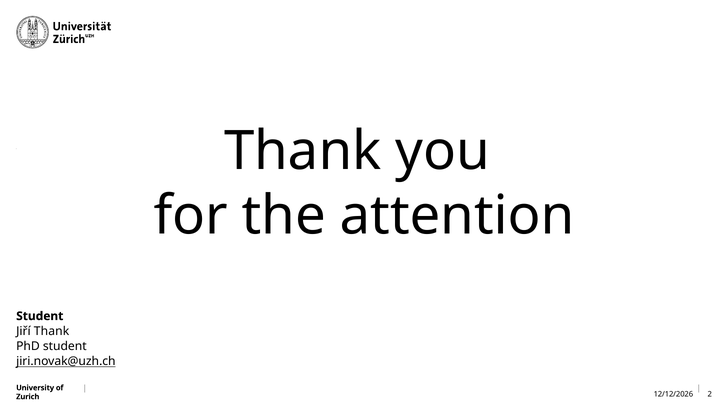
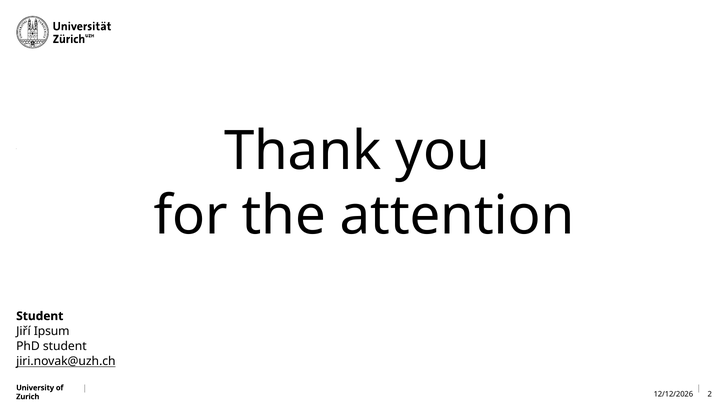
Jiří Thank: Thank -> Ipsum
